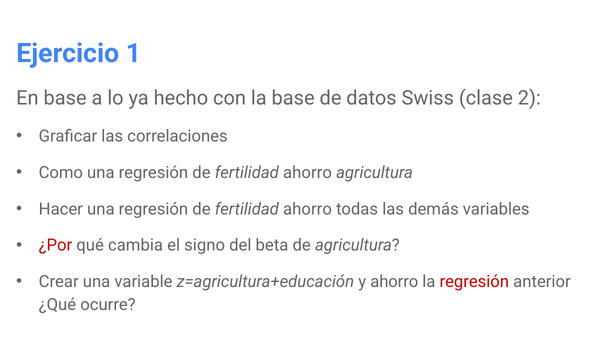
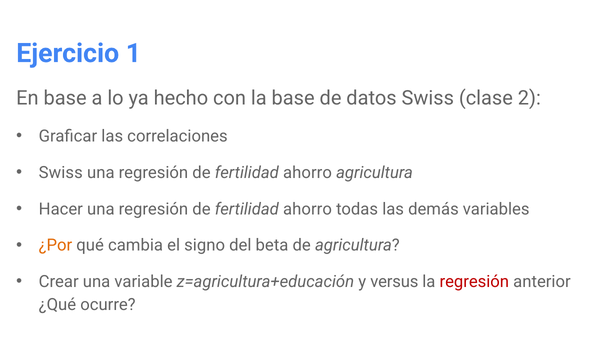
Como at (61, 172): Como -> Swiss
¿Por colour: red -> orange
y ahorro: ahorro -> versus
